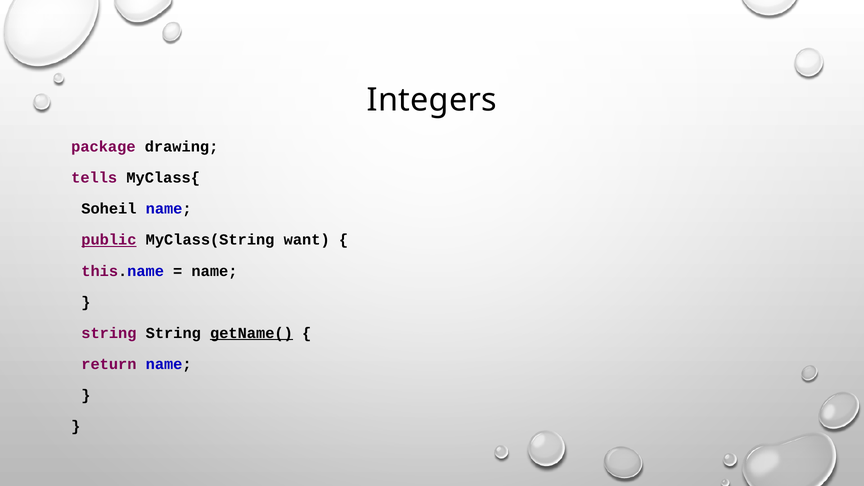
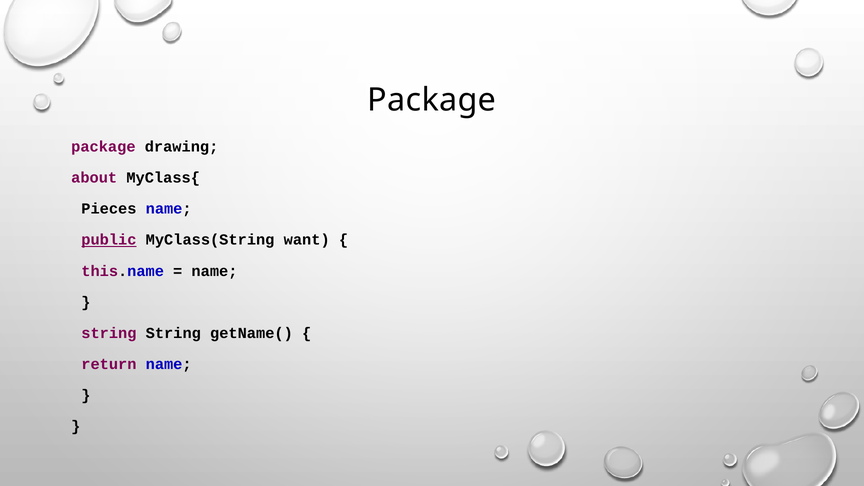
Integers at (432, 100): Integers -> Package
tells: tells -> about
Soheil: Soheil -> Pieces
getName( underline: present -> none
